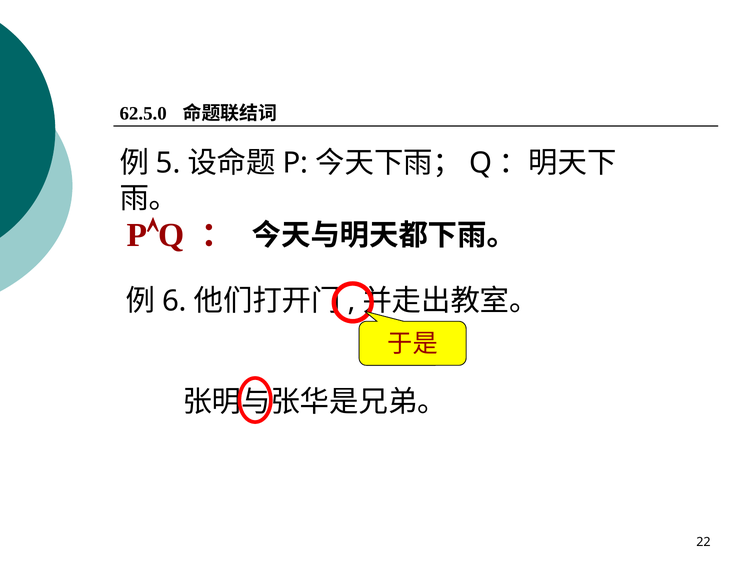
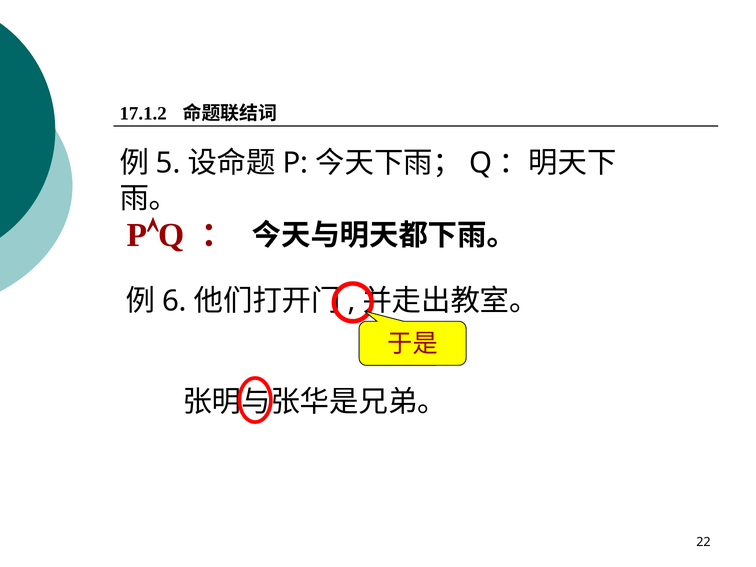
62.5.0: 62.5.0 -> 17.1.2
